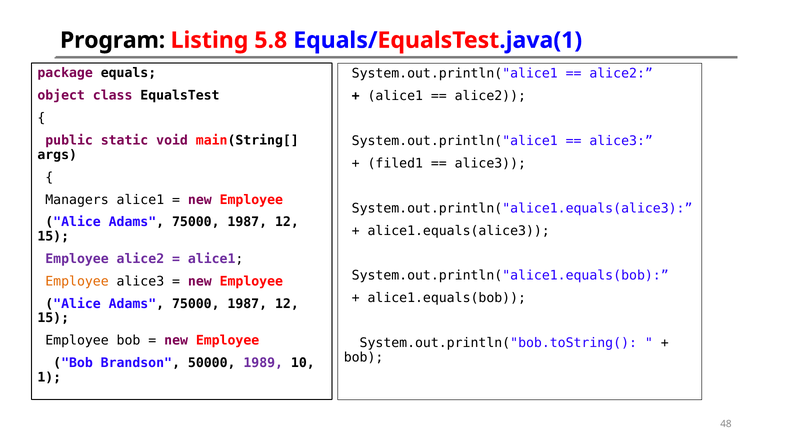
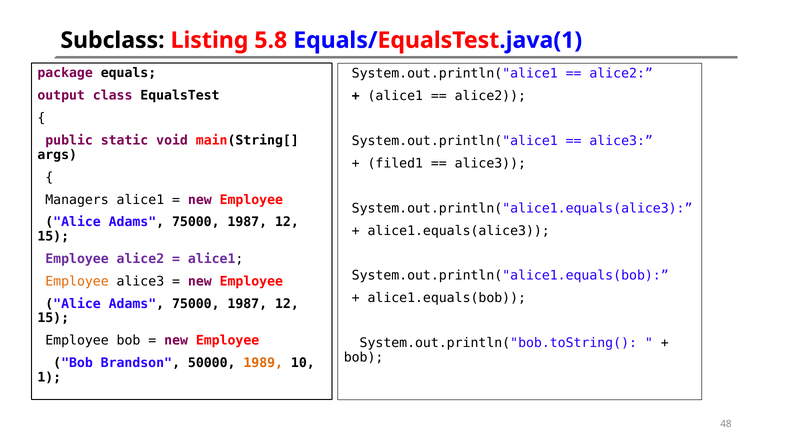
Program: Program -> Subclass
object: object -> output
1989 colour: purple -> orange
